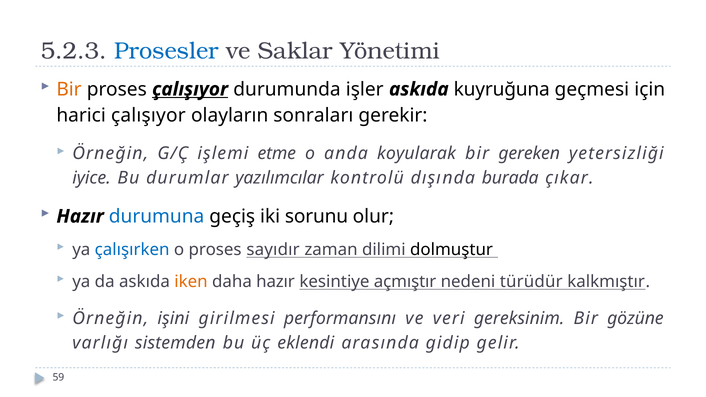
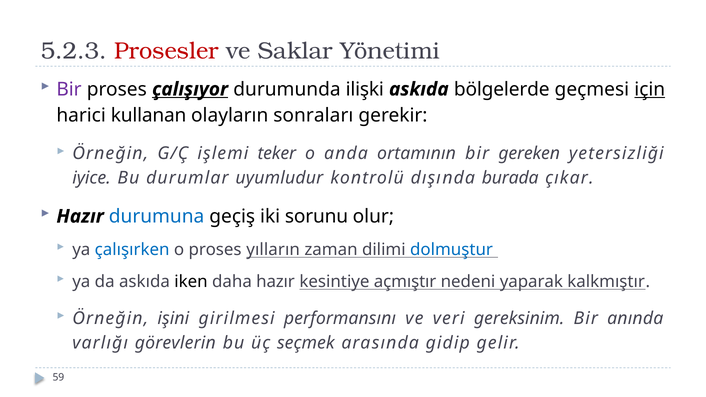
Prosesler colour: blue -> red
Bir at (69, 89) colour: orange -> purple
işler: işler -> ilişki
kuyruğuna: kuyruğuna -> bölgelerde
için underline: none -> present
harici çalışıyor: çalışıyor -> kullanan
etme: etme -> teker
koyularak: koyularak -> ortamının
yazılımcılar: yazılımcılar -> uyumludur
sayıdır: sayıdır -> yılların
dolmuştur colour: black -> blue
iken colour: orange -> black
türüdür: türüdür -> yaparak
gözüne: gözüne -> anında
sistemden: sistemden -> görevlerin
eklendi: eklendi -> seçmek
